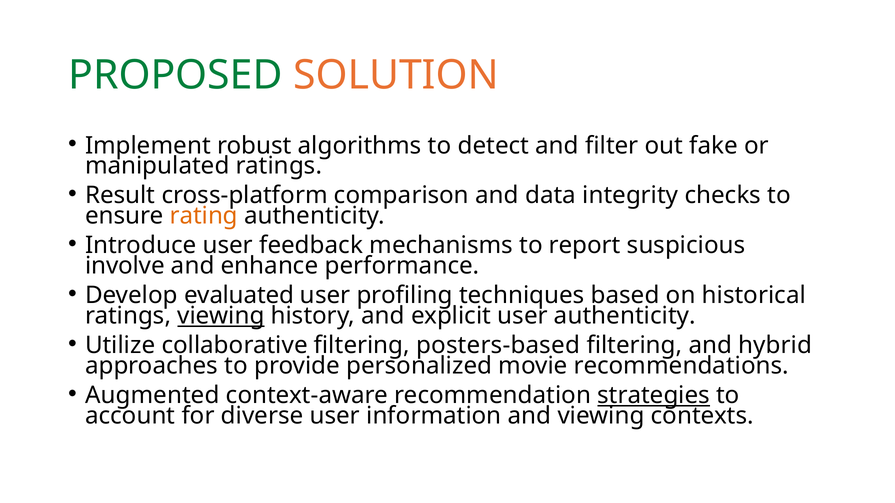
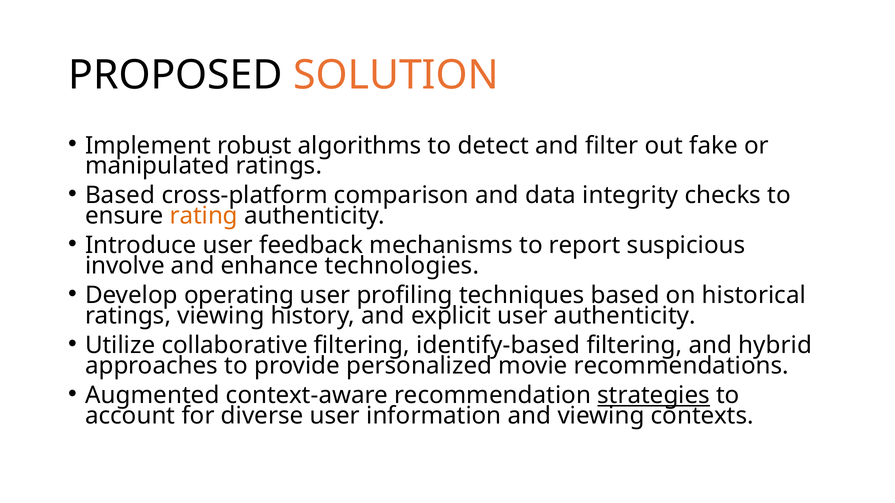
PROPOSED colour: green -> black
Result at (120, 196): Result -> Based
performance: performance -> technologies
evaluated: evaluated -> operating
viewing at (221, 316) underline: present -> none
posters-based: posters-based -> identify-based
